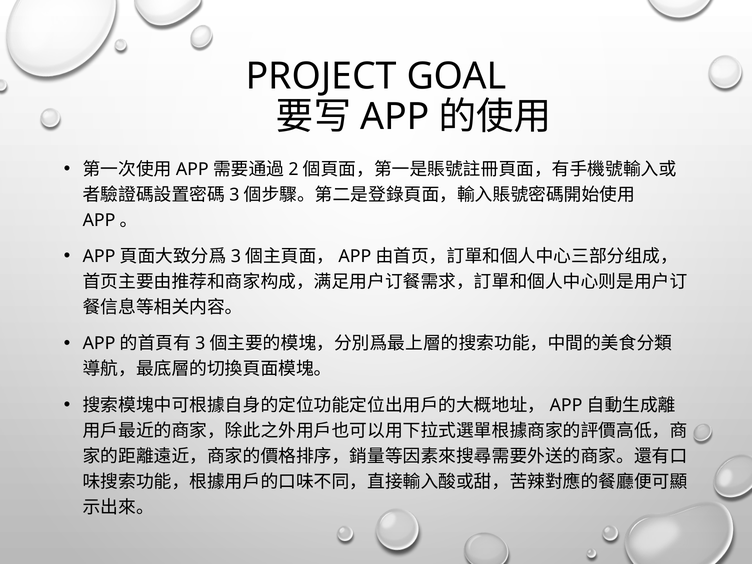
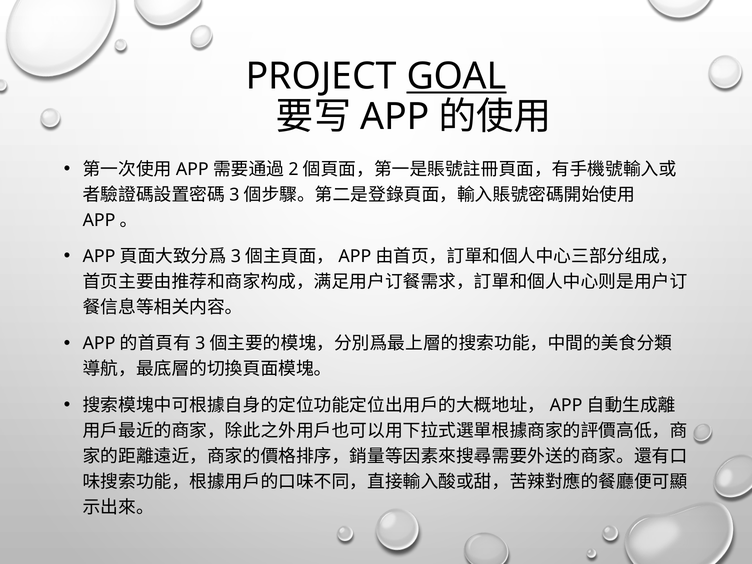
GOAL underline: none -> present
